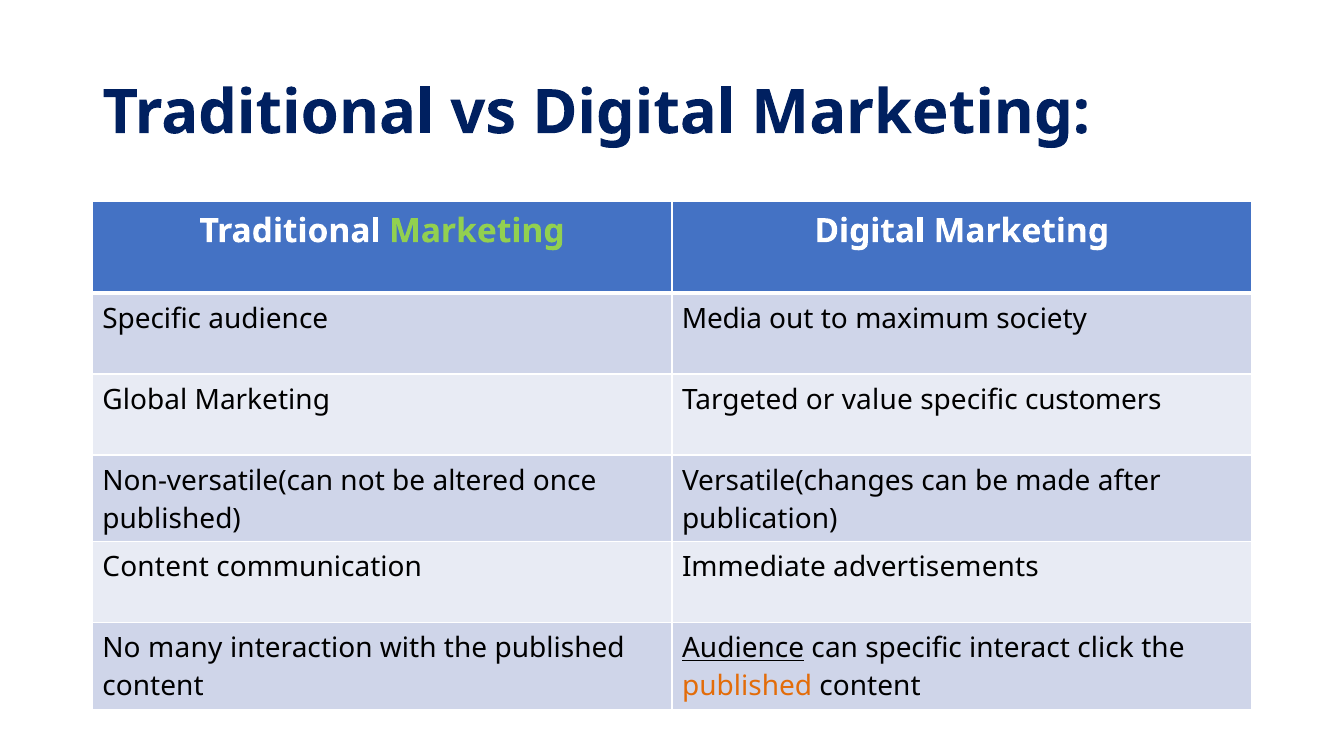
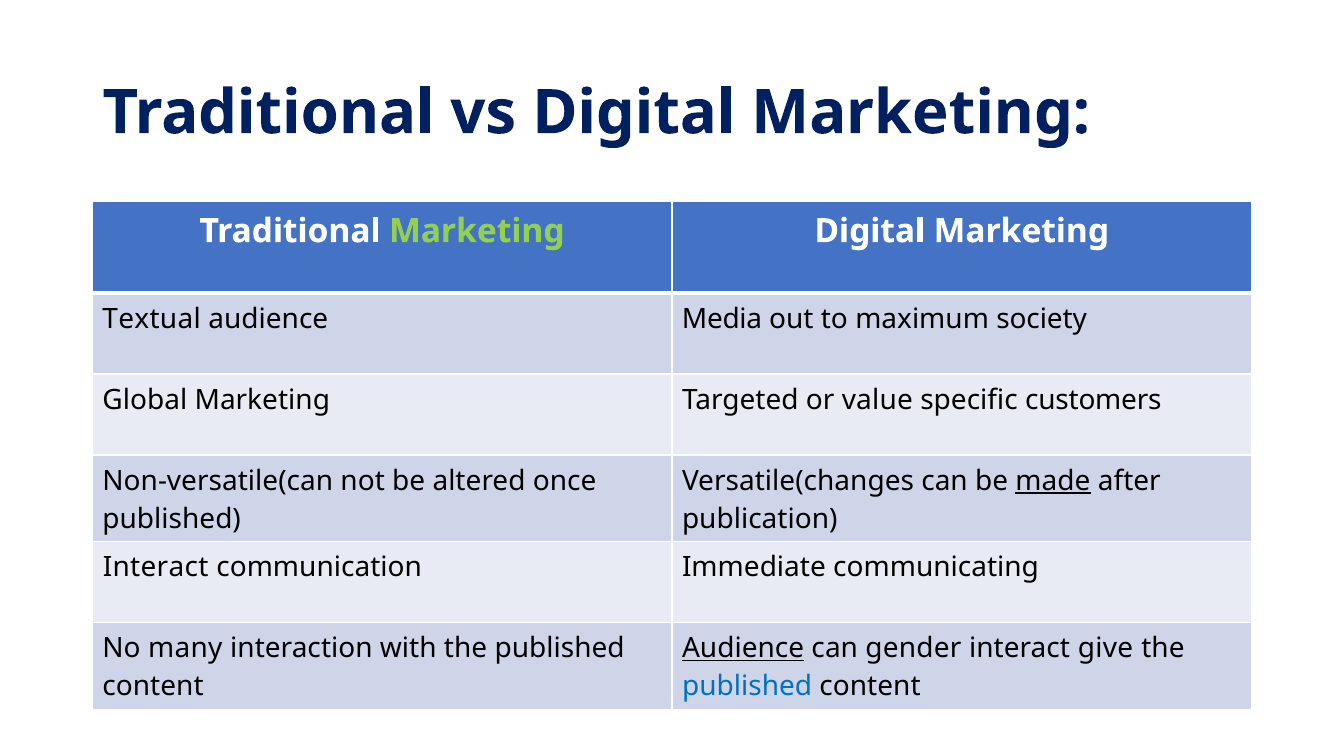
Specific at (152, 319): Specific -> Textual
made underline: none -> present
Content at (156, 567): Content -> Interact
advertisements: advertisements -> communicating
can specific: specific -> gender
click: click -> give
published at (747, 687) colour: orange -> blue
